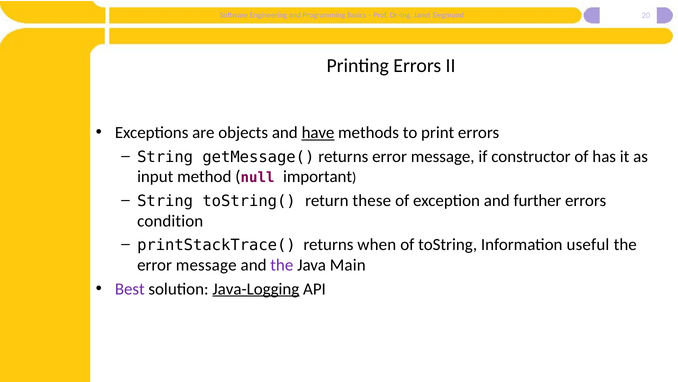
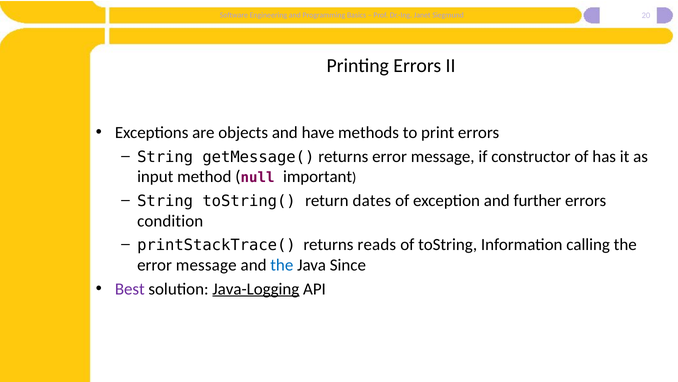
have underline: present -> none
these: these -> dates
when: when -> reads
useful: useful -> calling
the at (282, 265) colour: purple -> blue
Main: Main -> Since
